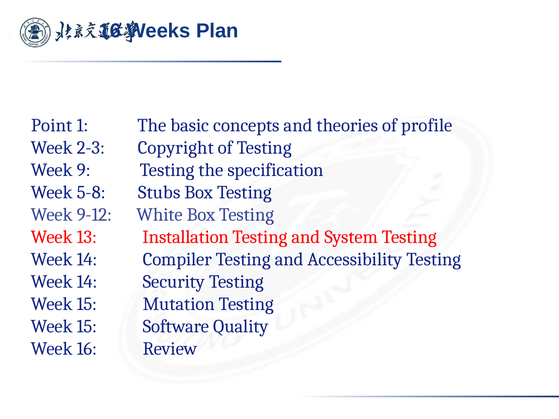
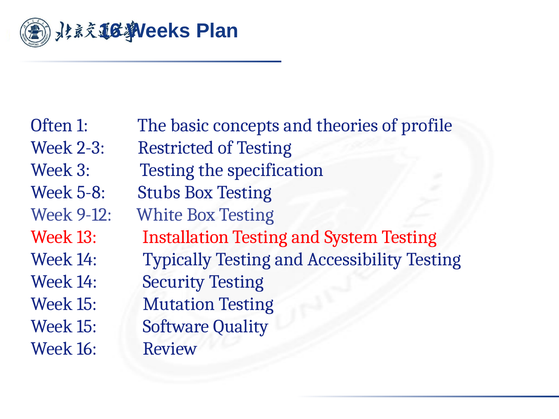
Point: Point -> Often
Copyright: Copyright -> Restricted
9: 9 -> 3
Compiler: Compiler -> Typically
